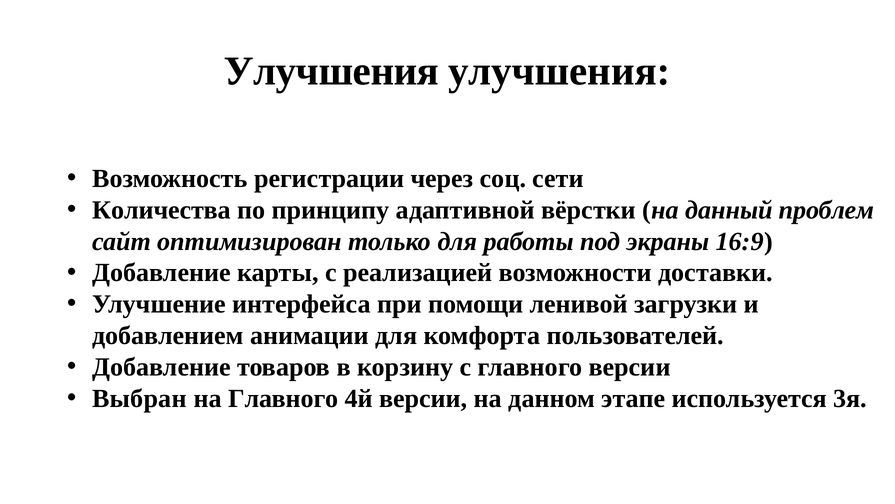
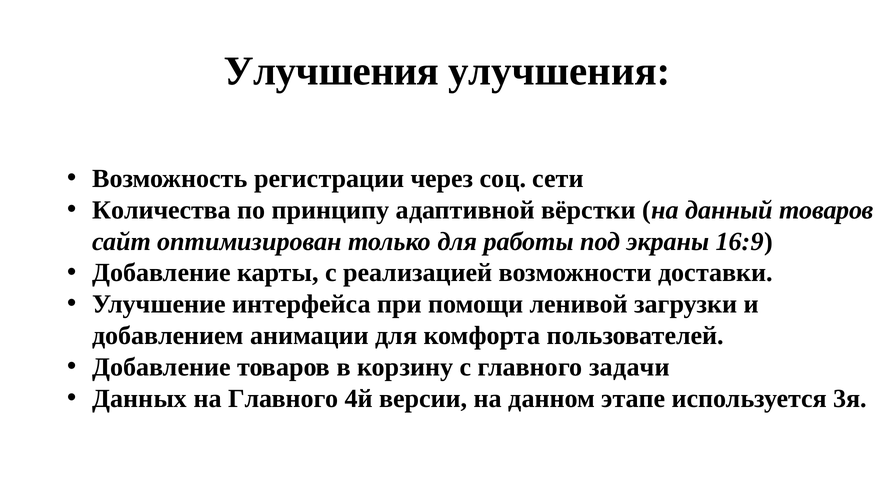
данный проблем: проблем -> товаров
главного версии: версии -> задачи
Выбран: Выбран -> Данных
